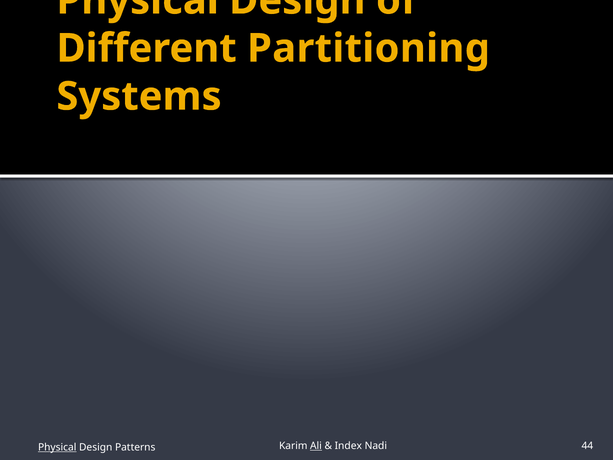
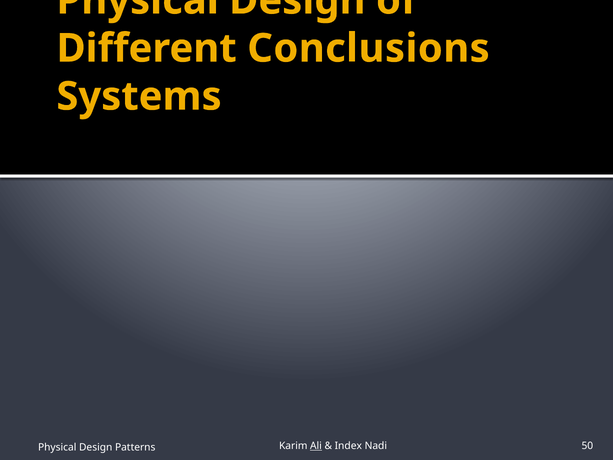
Partitioning: Partitioning -> Conclusions
44: 44 -> 50
Physical at (57, 447) underline: present -> none
